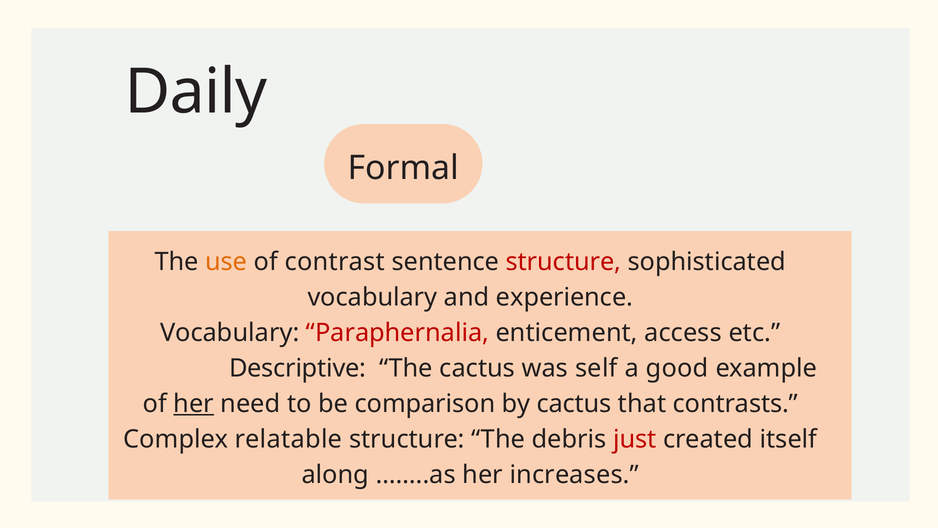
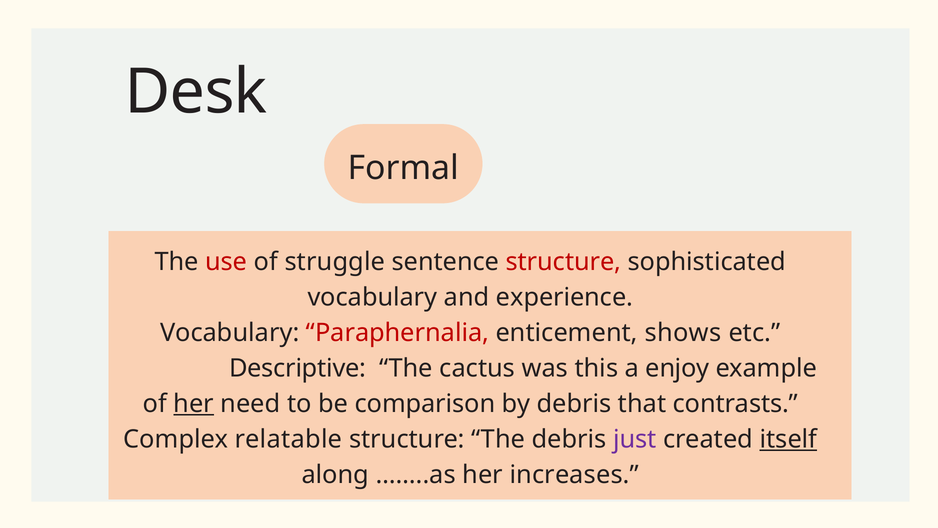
Daily: Daily -> Desk
use colour: orange -> red
contrast: contrast -> struggle
access: access -> shows
self: self -> this
good: good -> enjoy
by cactus: cactus -> debris
just colour: red -> purple
itself underline: none -> present
